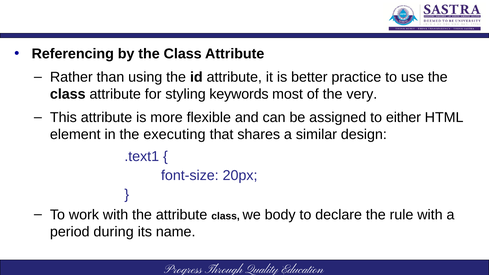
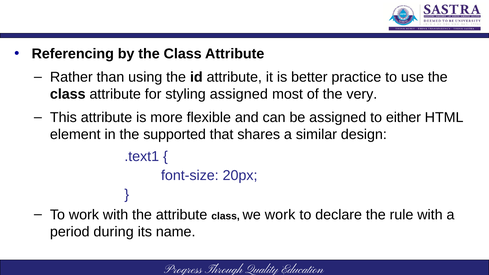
styling keywords: keywords -> assigned
executing: executing -> supported
we body: body -> work
